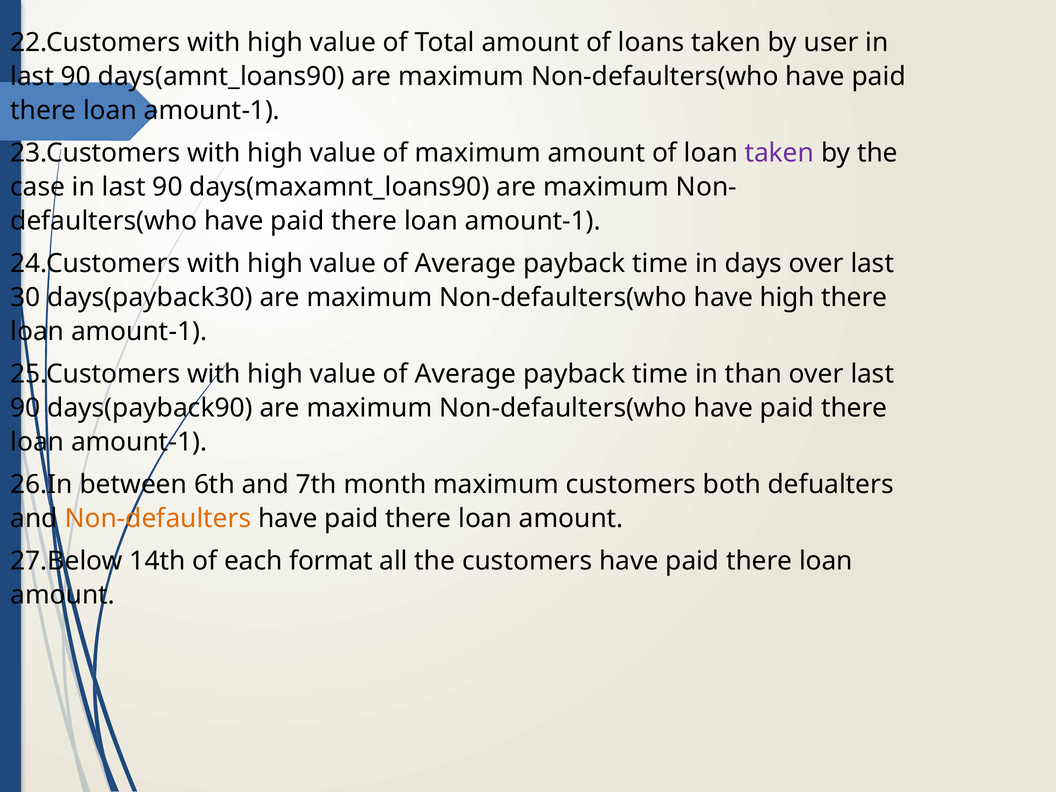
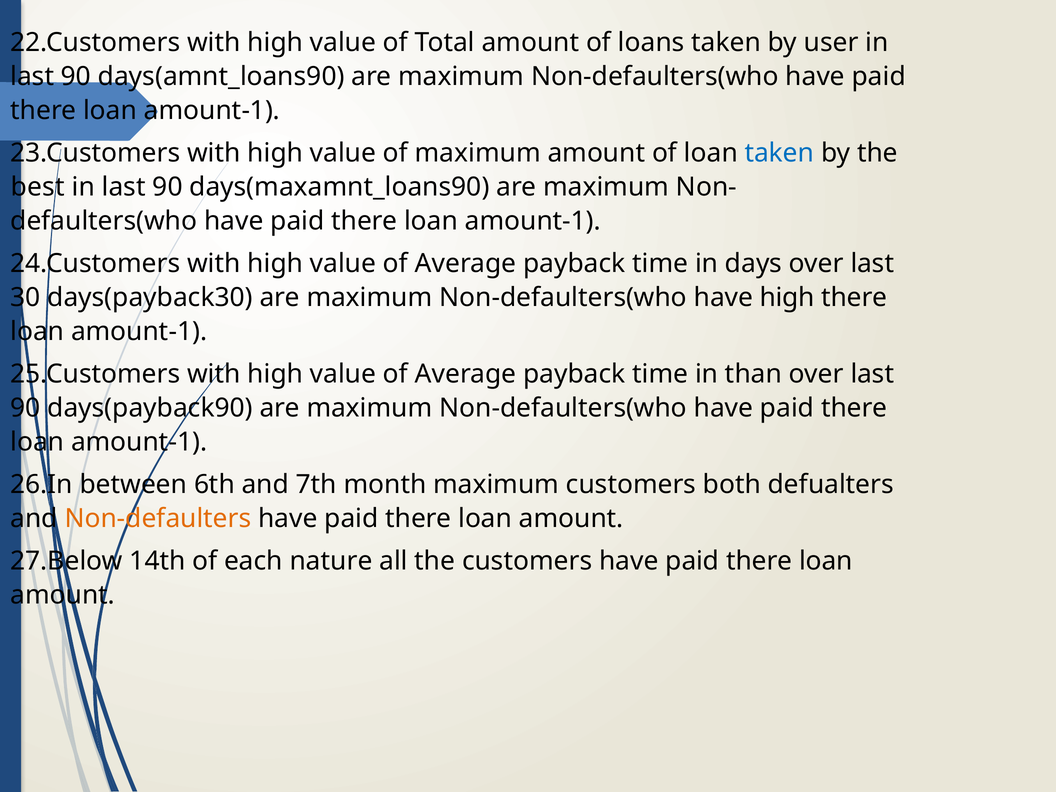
taken at (779, 153) colour: purple -> blue
case: case -> best
format: format -> nature
